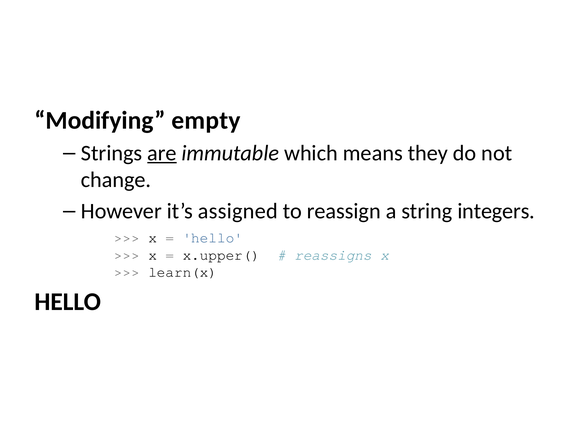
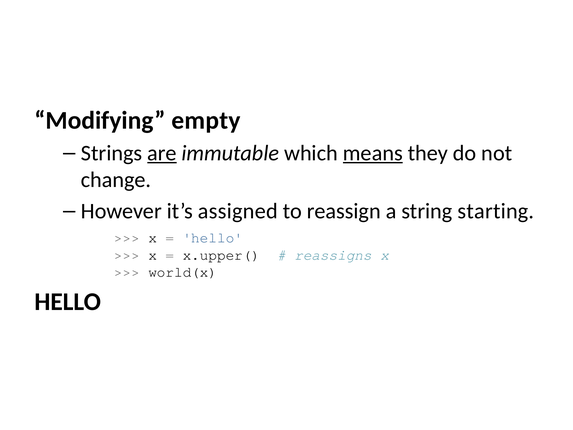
means underline: none -> present
integers: integers -> starting
learn(x: learn(x -> world(x
